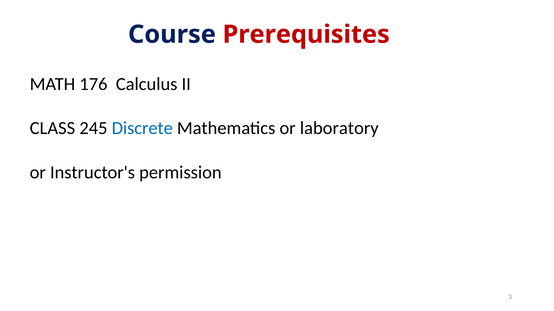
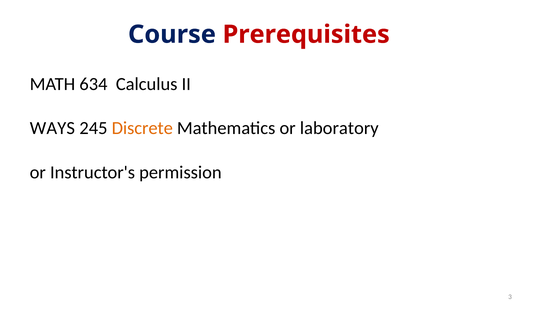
176: 176 -> 634
CLASS: CLASS -> WAYS
Discrete colour: blue -> orange
